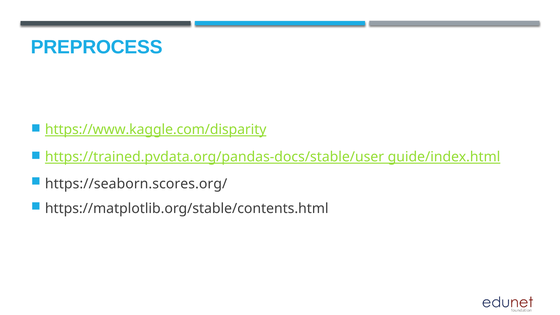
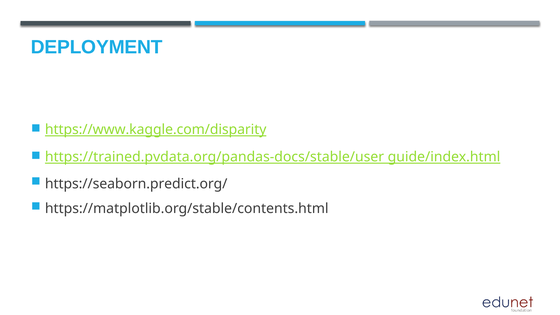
PREPROCESS: PREPROCESS -> DEPLOYMENT
https://seaborn.scores.org/: https://seaborn.scores.org/ -> https://seaborn.predict.org/
